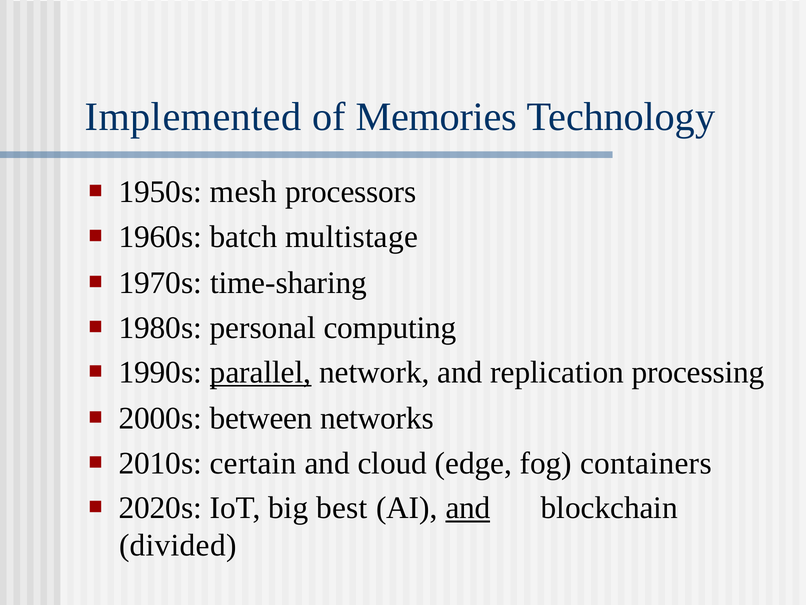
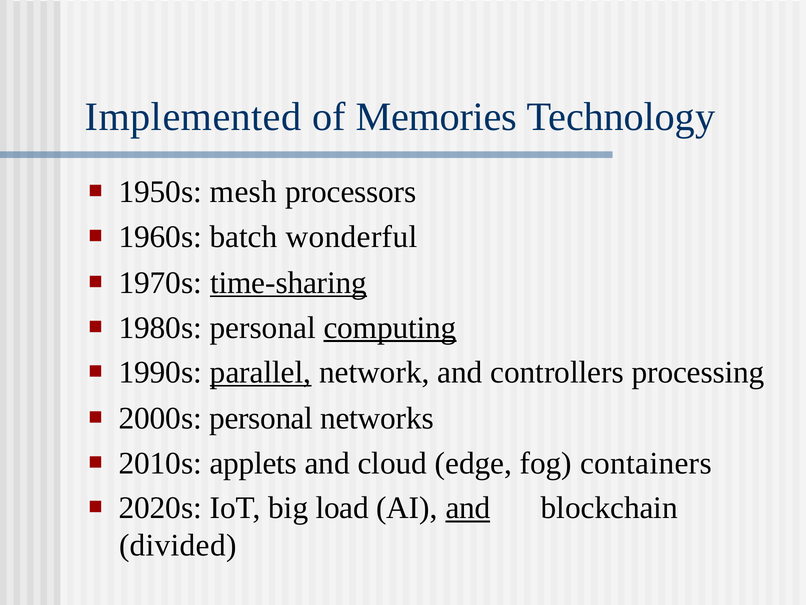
multistage: multistage -> wonderful
time-sharing underline: none -> present
computing underline: none -> present
replication: replication -> controllers
2000s between: between -> personal
certain: certain -> applets
best: best -> load
